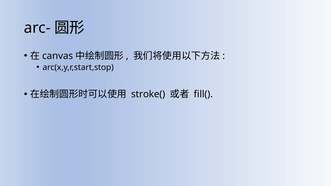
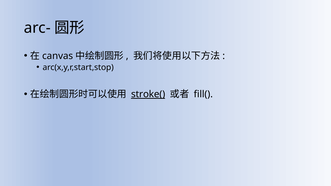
stroke( underline: none -> present
